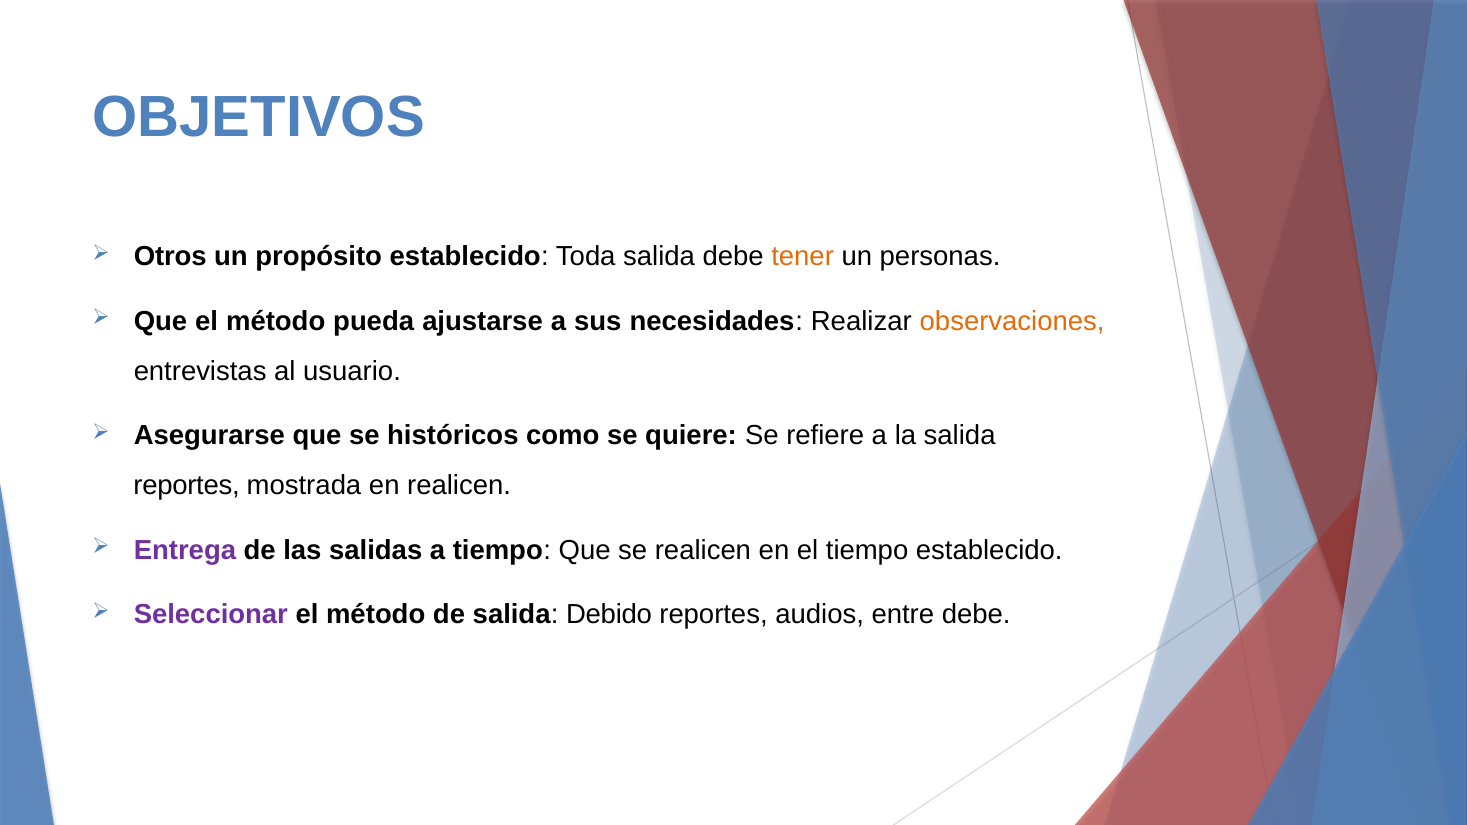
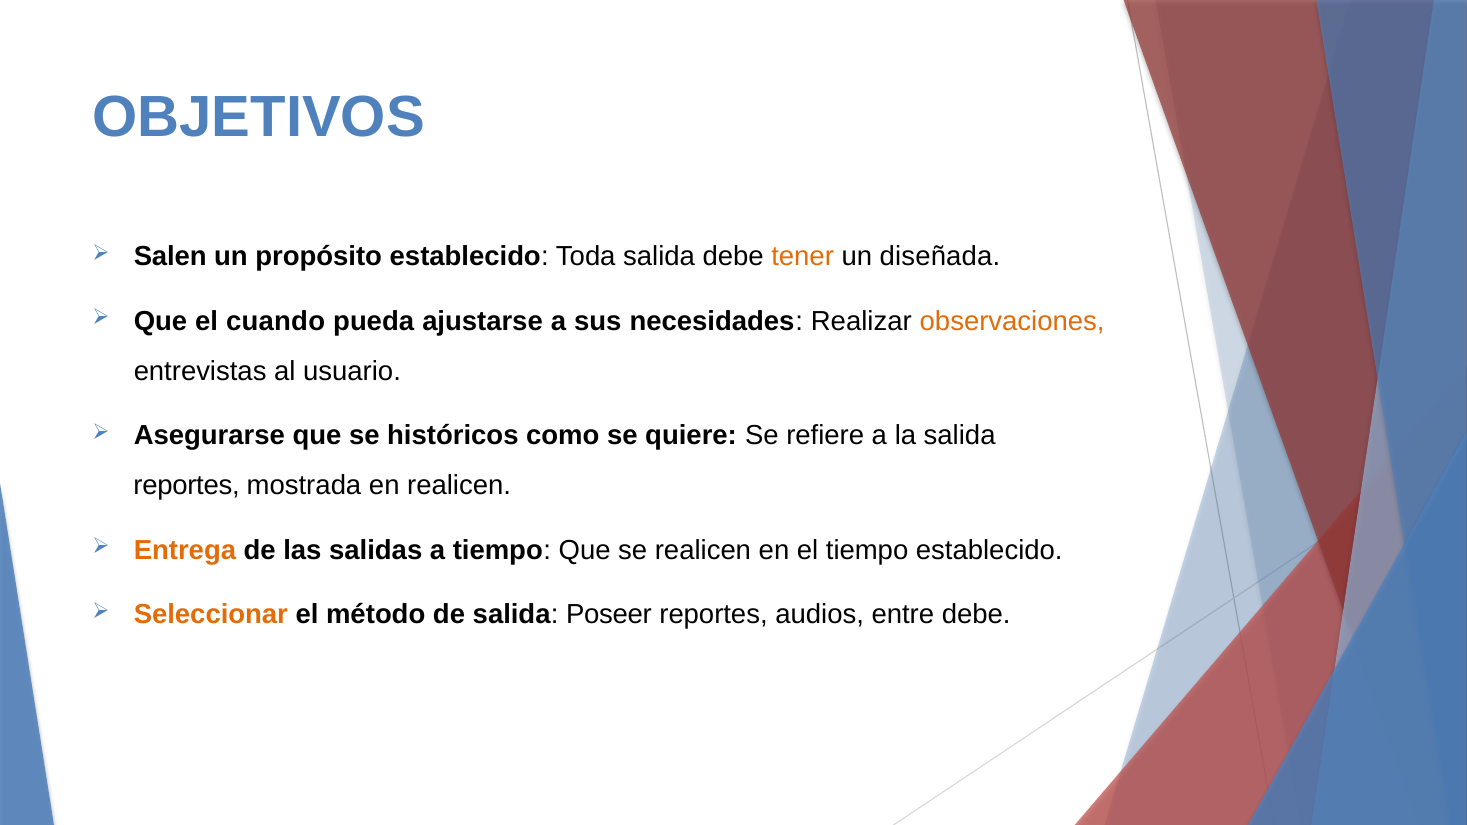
Otros: Otros -> Salen
personas: personas -> diseñada
Que el método: método -> cuando
Entrega colour: purple -> orange
Seleccionar colour: purple -> orange
Debido: Debido -> Poseer
